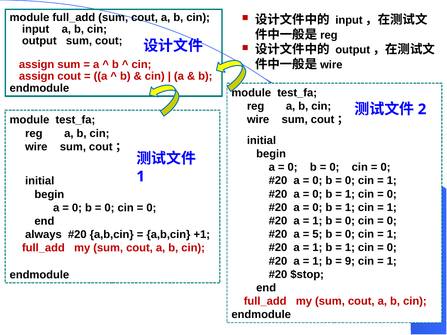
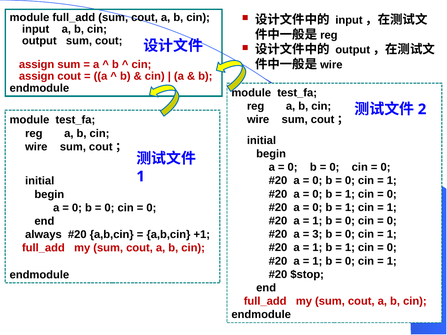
5: 5 -> 3
9 at (350, 261): 9 -> 0
